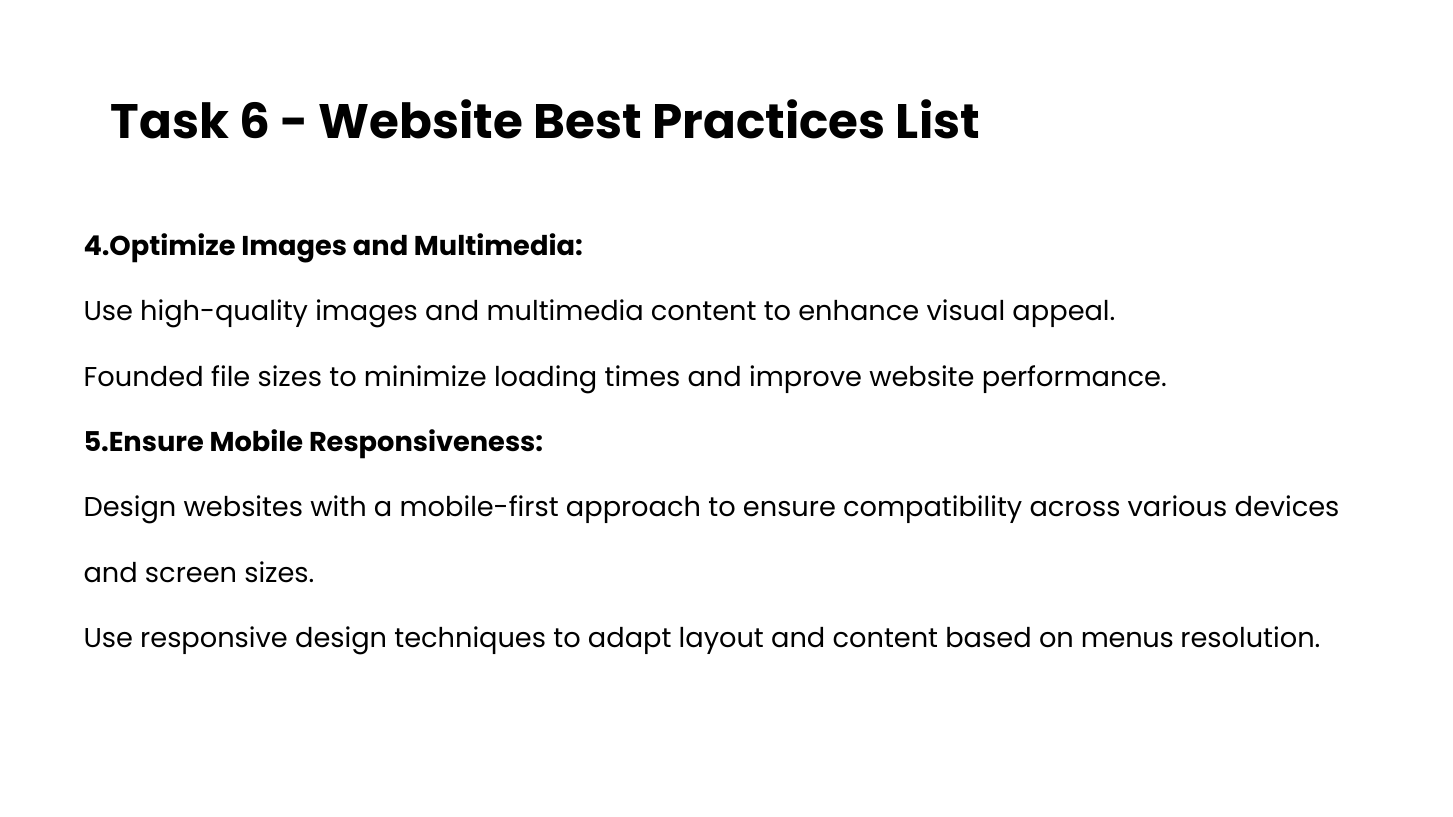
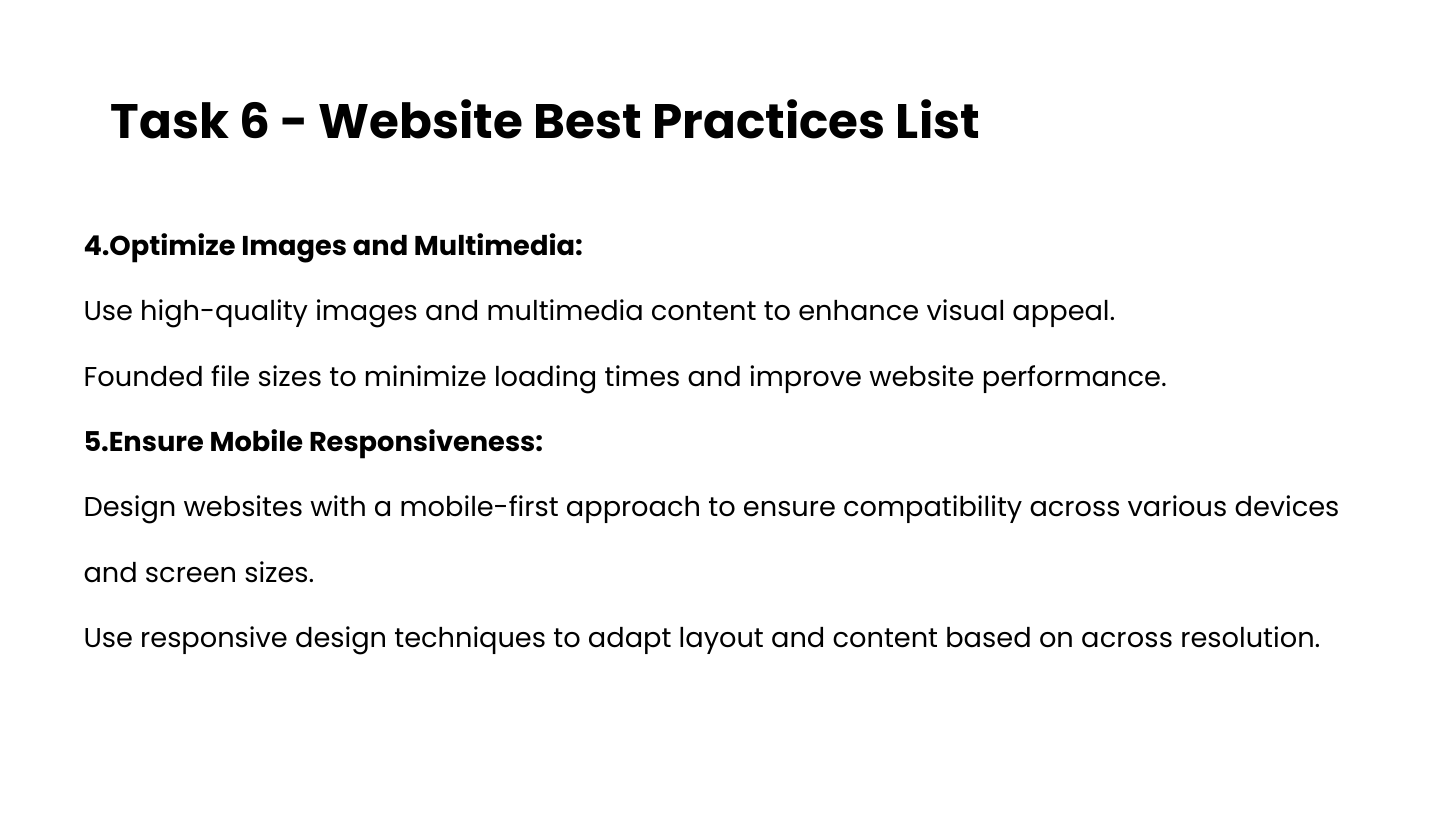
on menus: menus -> across
